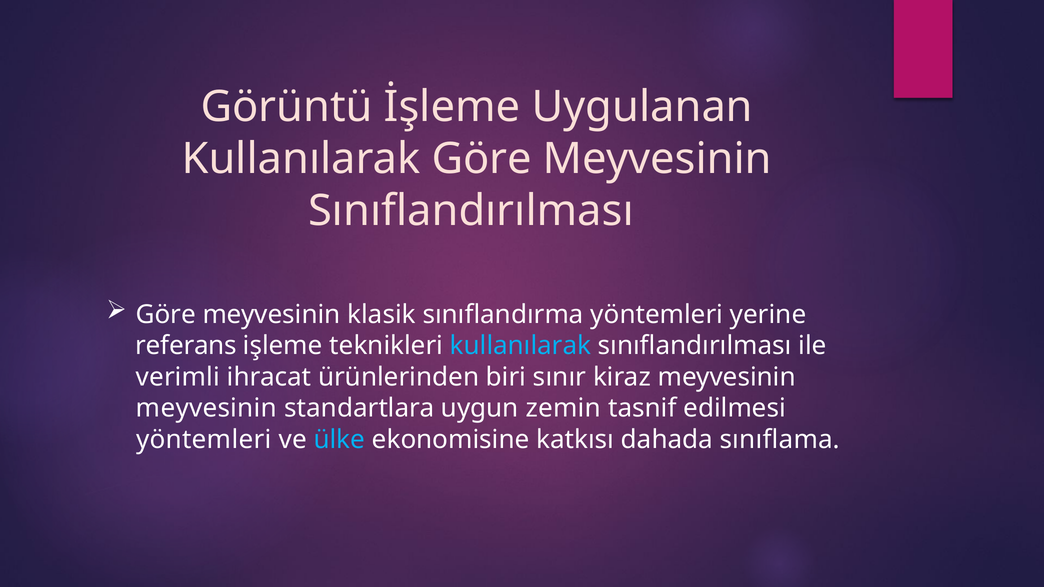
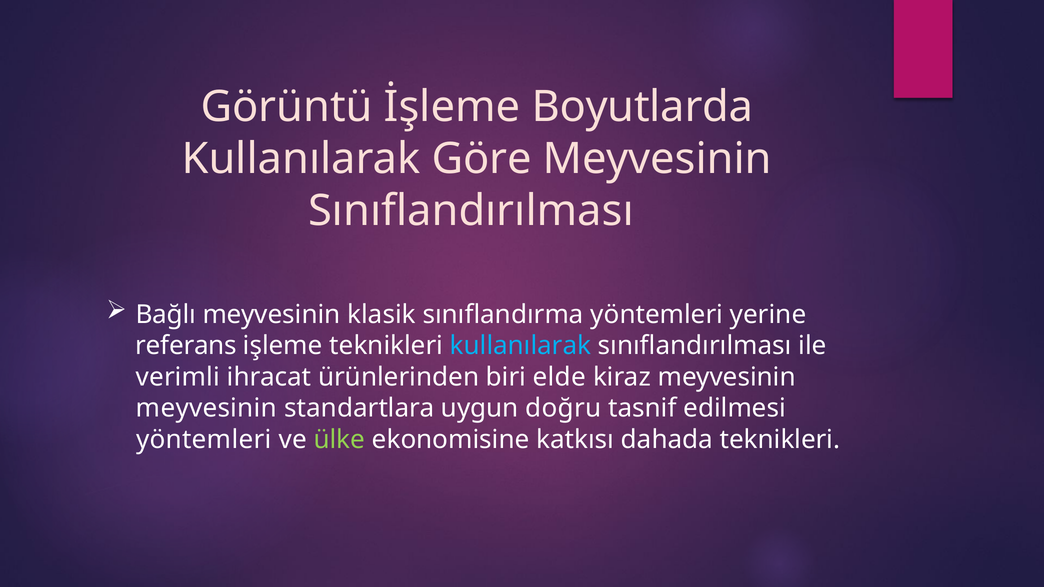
Uygulanan: Uygulanan -> Boyutlarda
Göre at (166, 315): Göre -> Bağlı
sınır: sınır -> elde
zemin: zemin -> doğru
ülke colour: light blue -> light green
dahada sınıflama: sınıflama -> teknikleri
